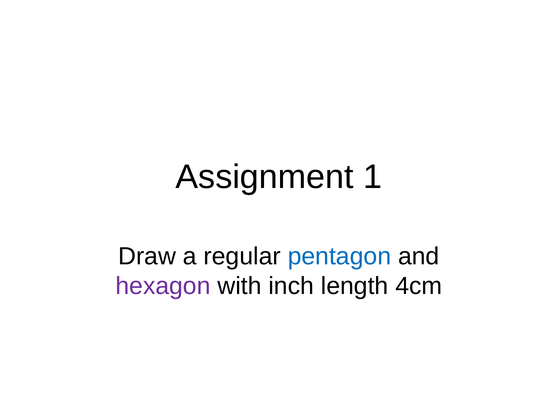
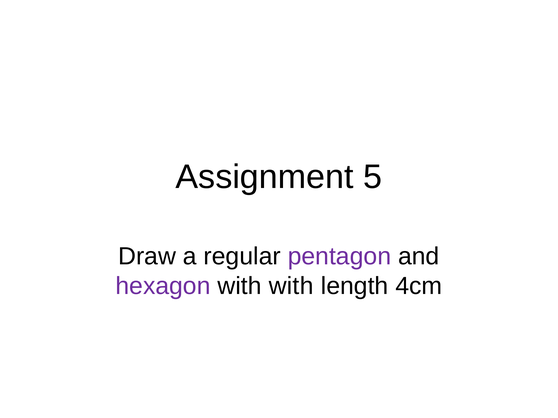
1: 1 -> 5
pentagon colour: blue -> purple
with inch: inch -> with
